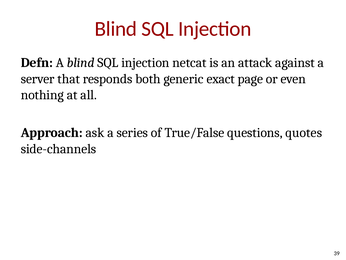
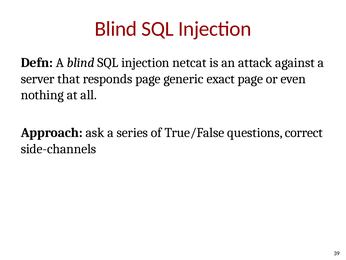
responds both: both -> page
quotes: quotes -> correct
